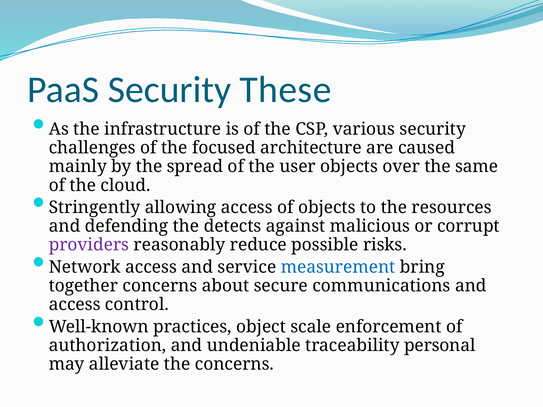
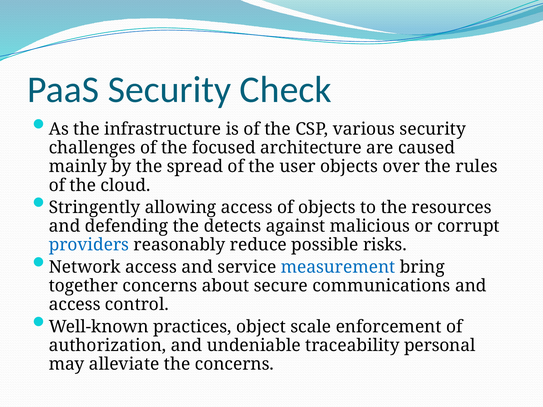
These: These -> Check
same: same -> rules
providers colour: purple -> blue
